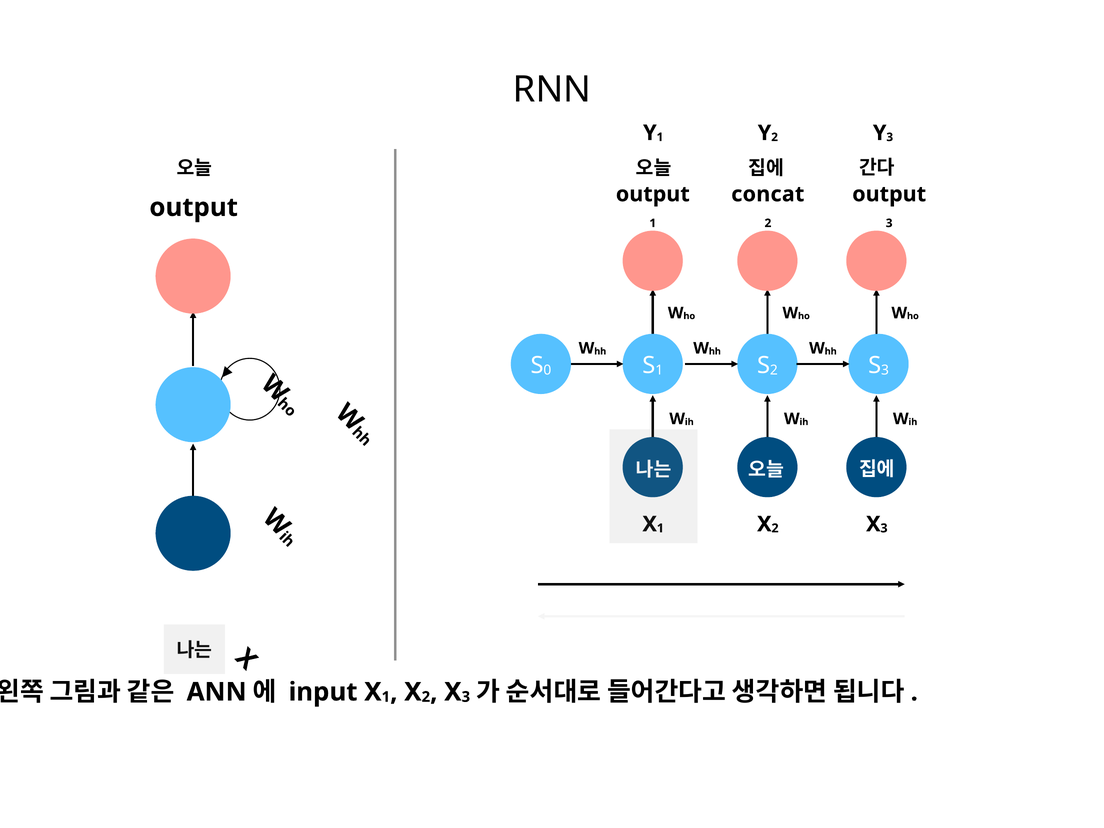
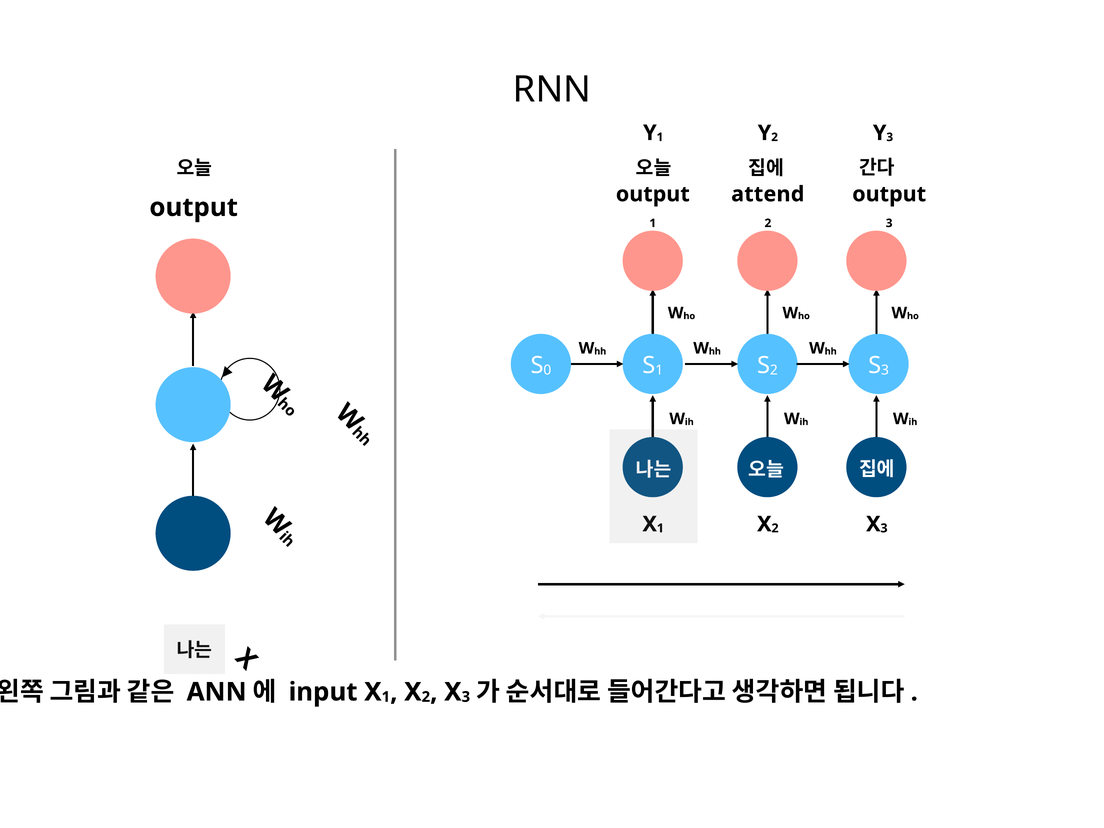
concat: concat -> attend
